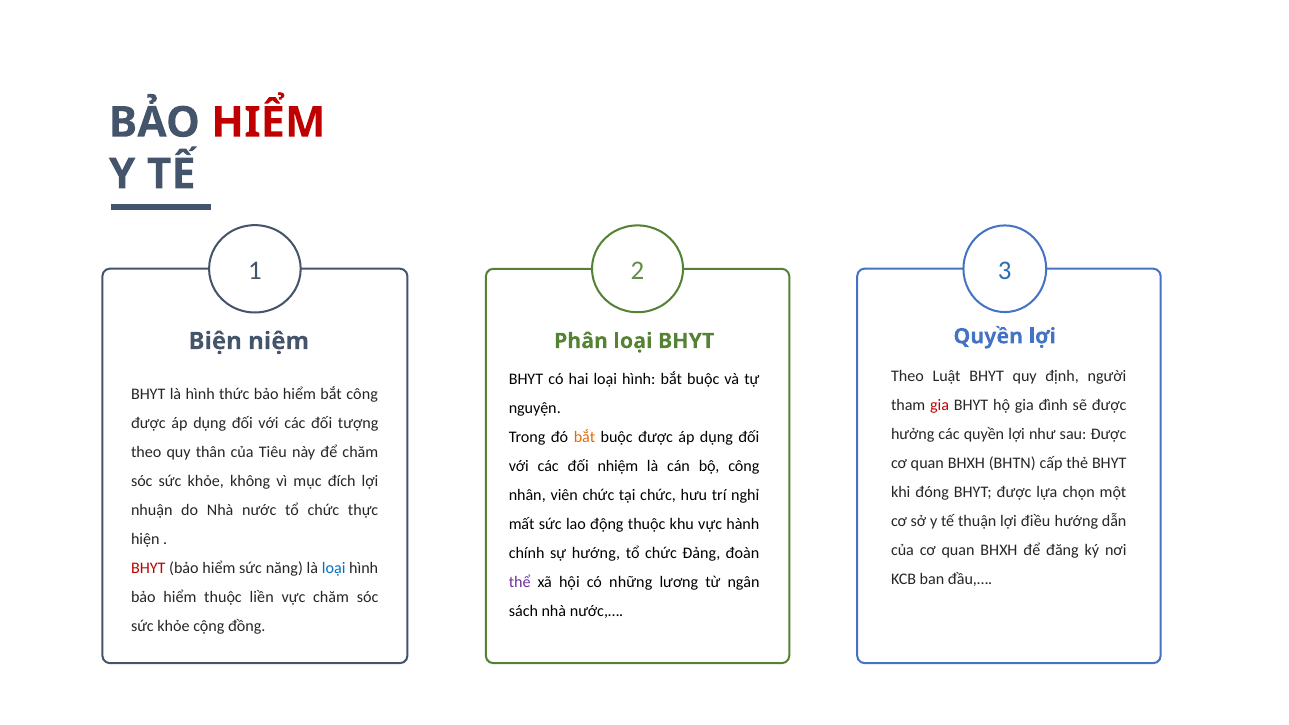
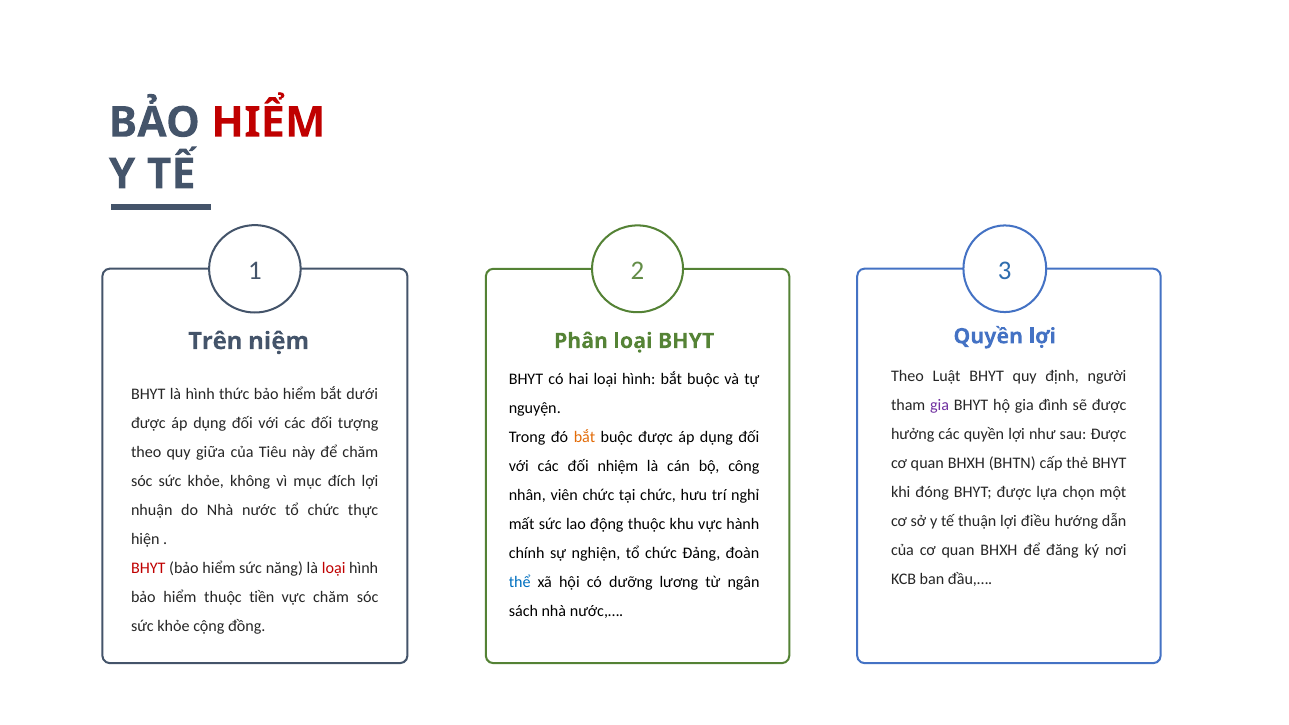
Biện: Biện -> Trên
bắt công: công -> dưới
gia at (940, 405) colour: red -> purple
thân: thân -> giữa
sự hướng: hướng -> nghiện
loại at (334, 568) colour: blue -> red
thể colour: purple -> blue
những: những -> dưỡng
liền: liền -> tiền
